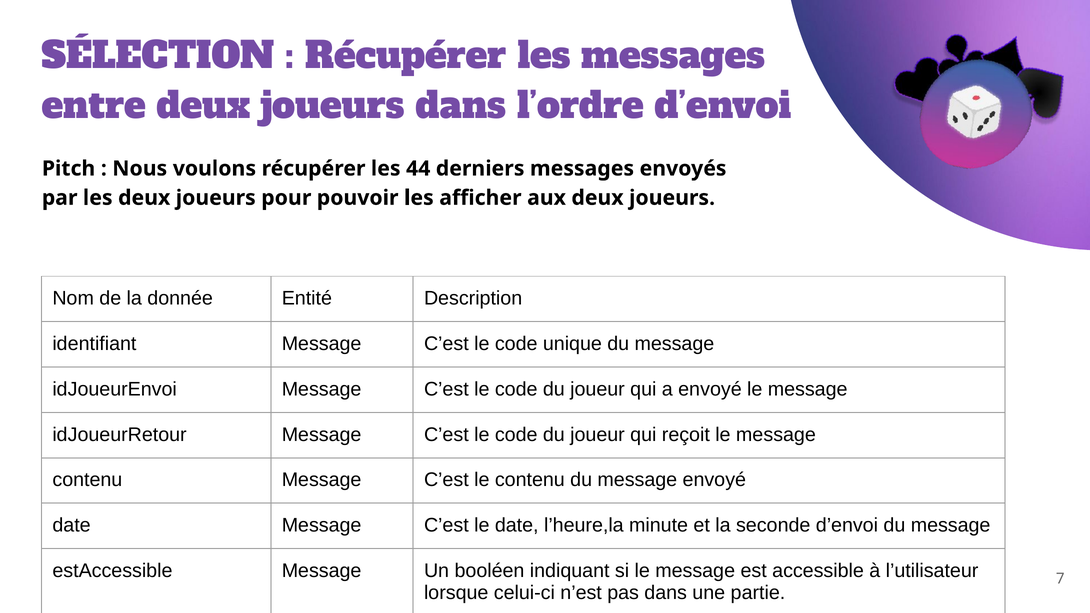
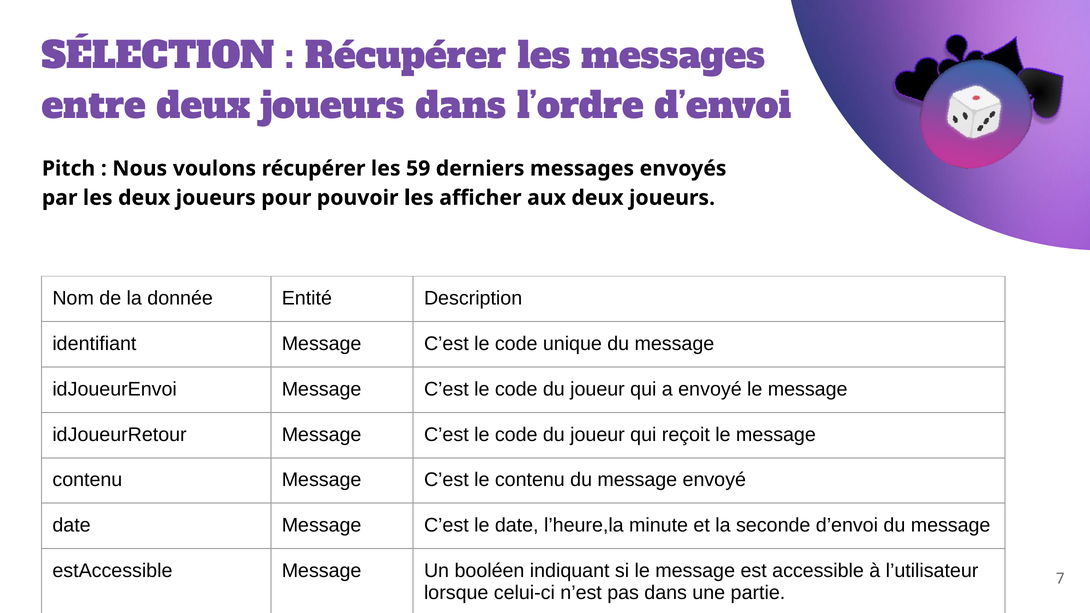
44: 44 -> 59
